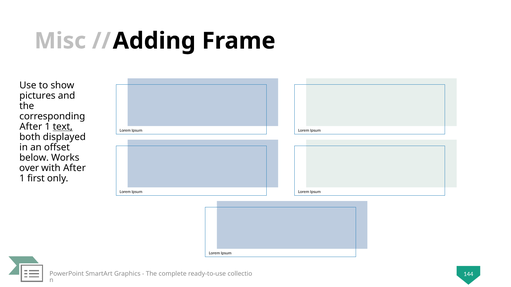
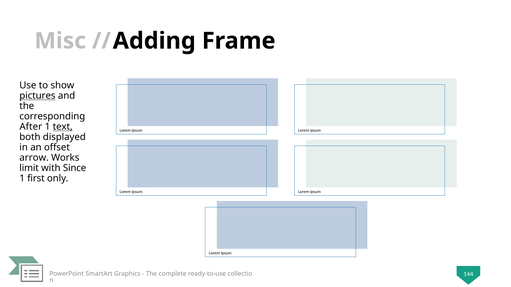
pictures underline: none -> present
below: below -> arrow
over: over -> limit
with After: After -> Since
